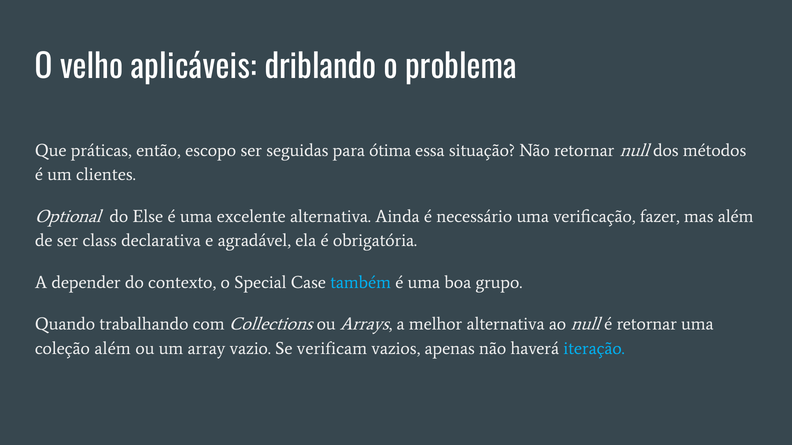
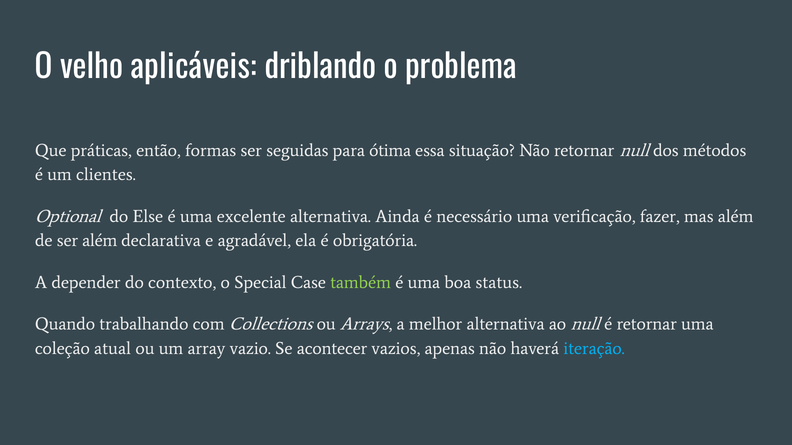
escopo: escopo -> formas
ser class: class -> além
também colour: light blue -> light green
grupo: grupo -> status
coleção além: além -> atual
verificam: verificam -> acontecer
